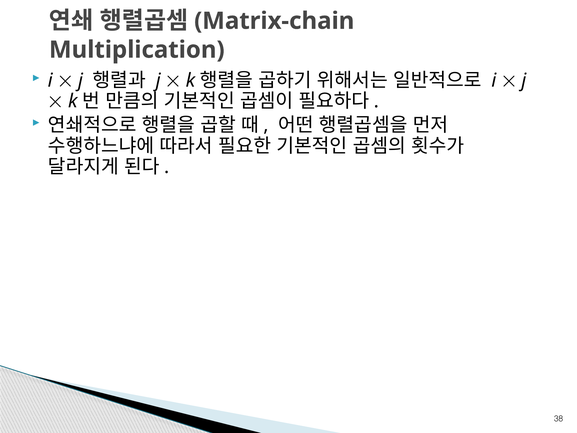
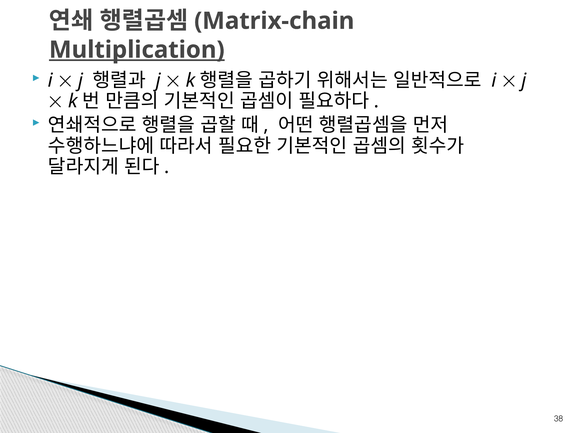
Multiplication underline: none -> present
